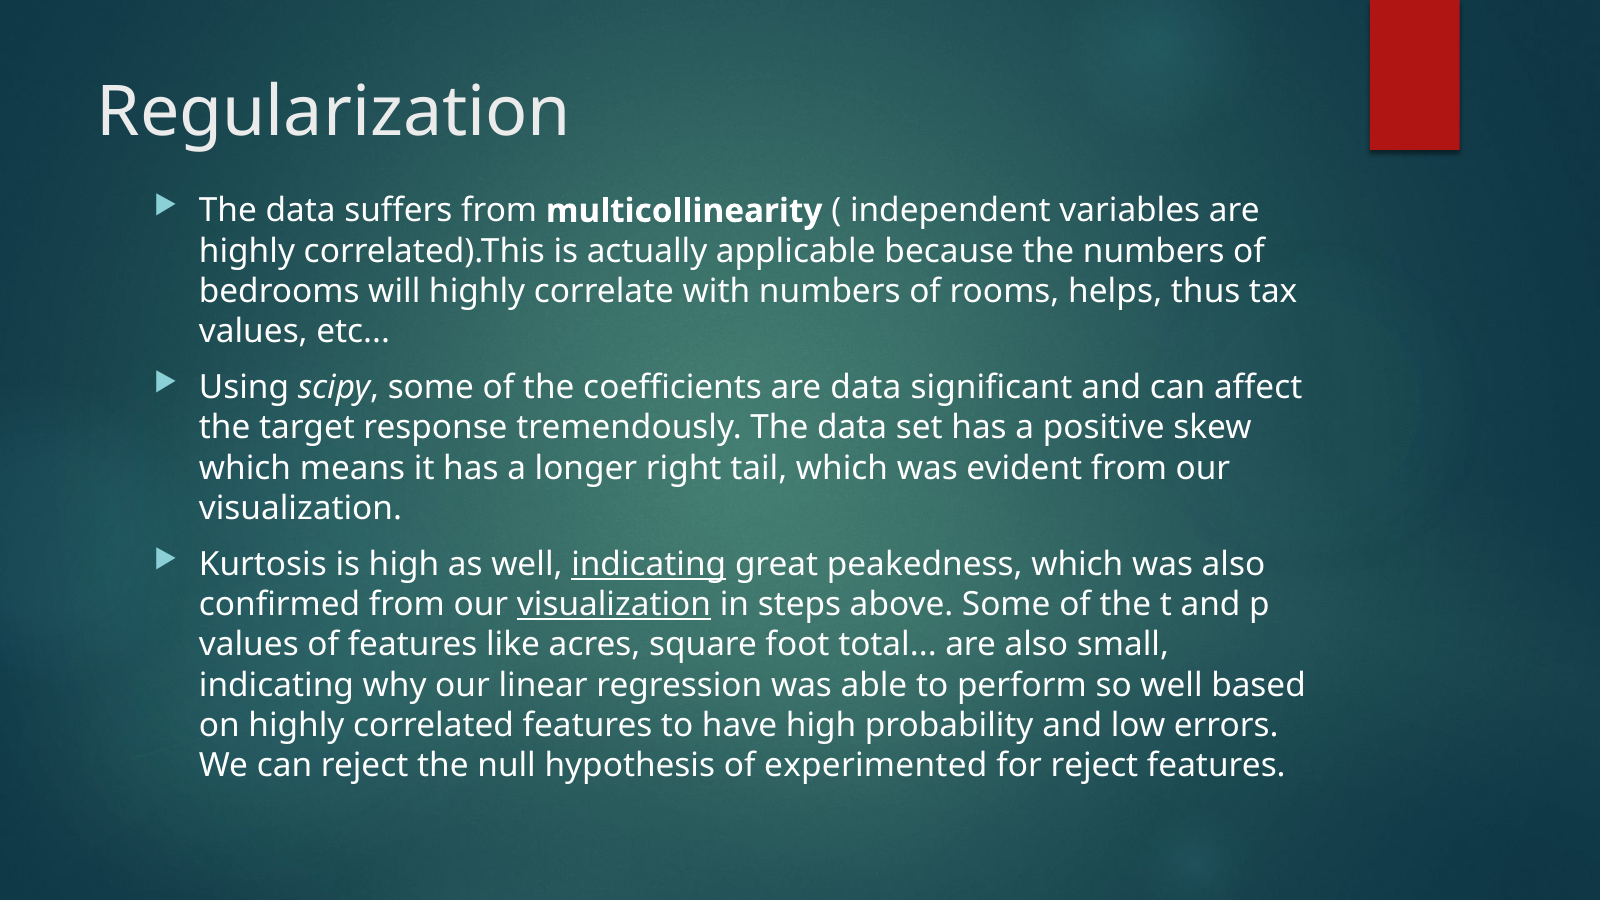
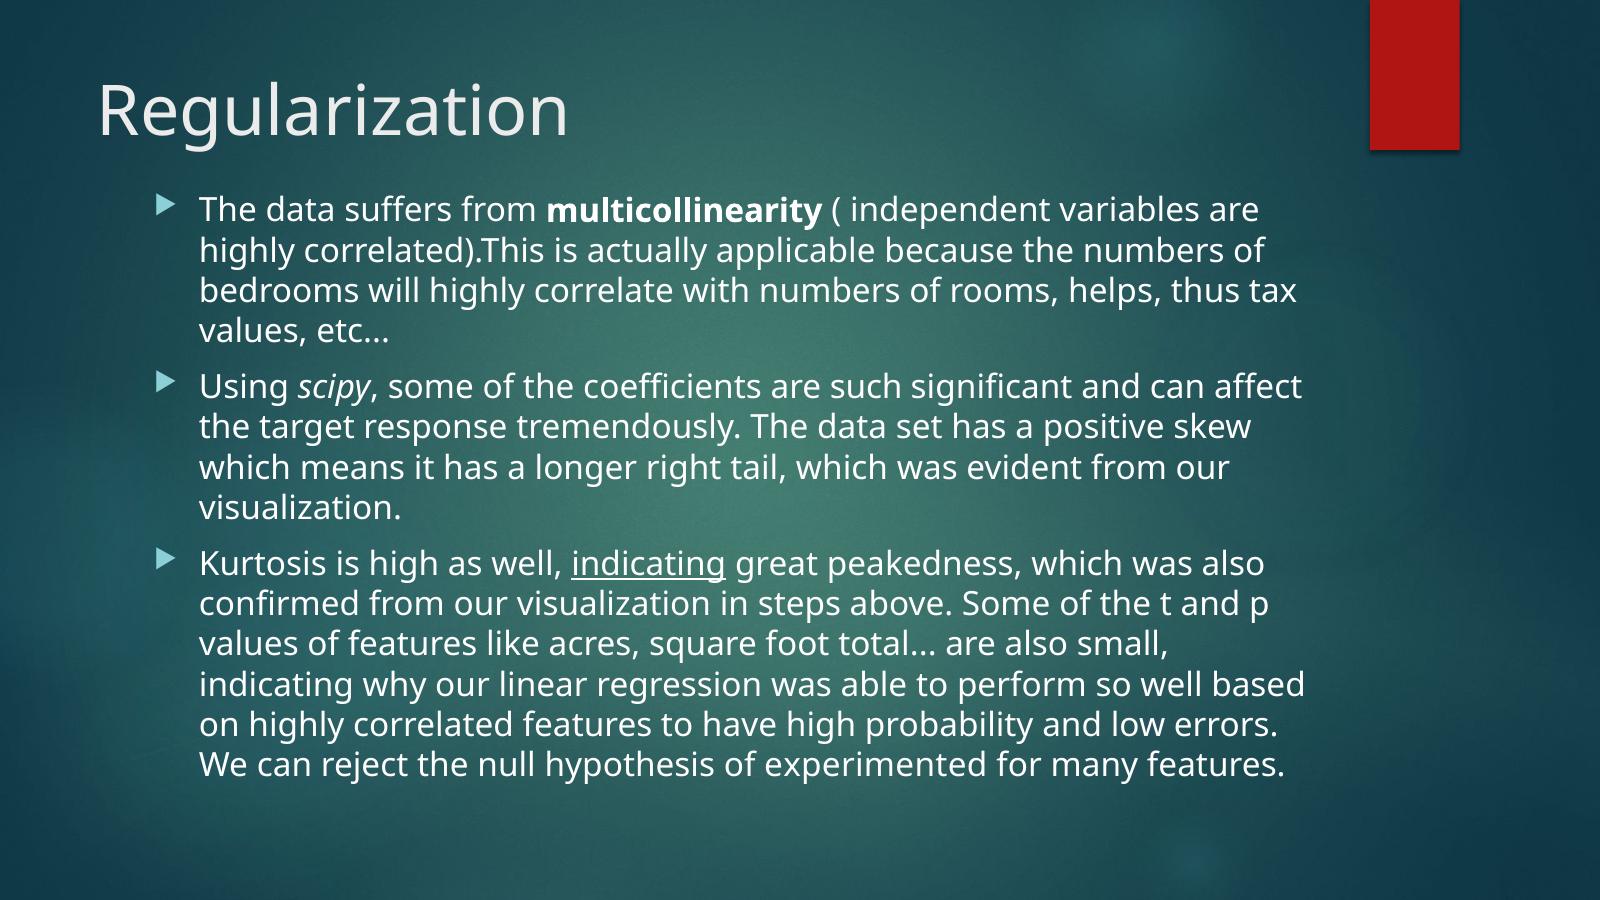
are data: data -> such
visualization at (614, 605) underline: present -> none
for reject: reject -> many
